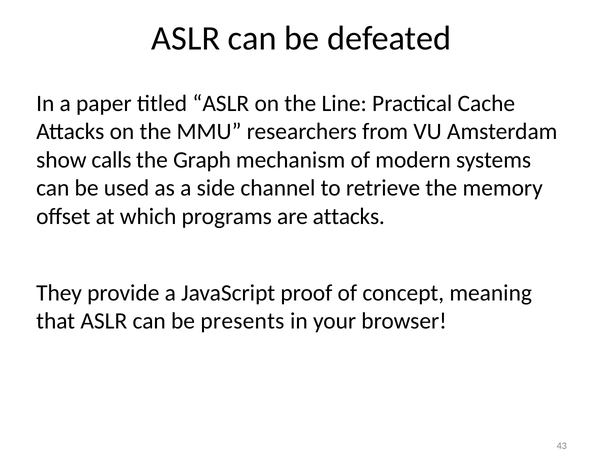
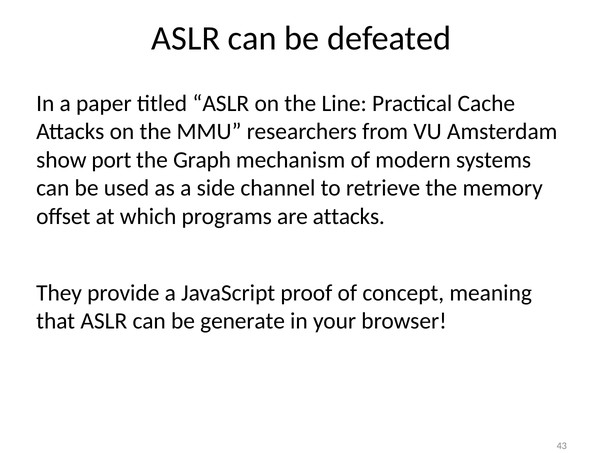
calls: calls -> port
presents: presents -> generate
